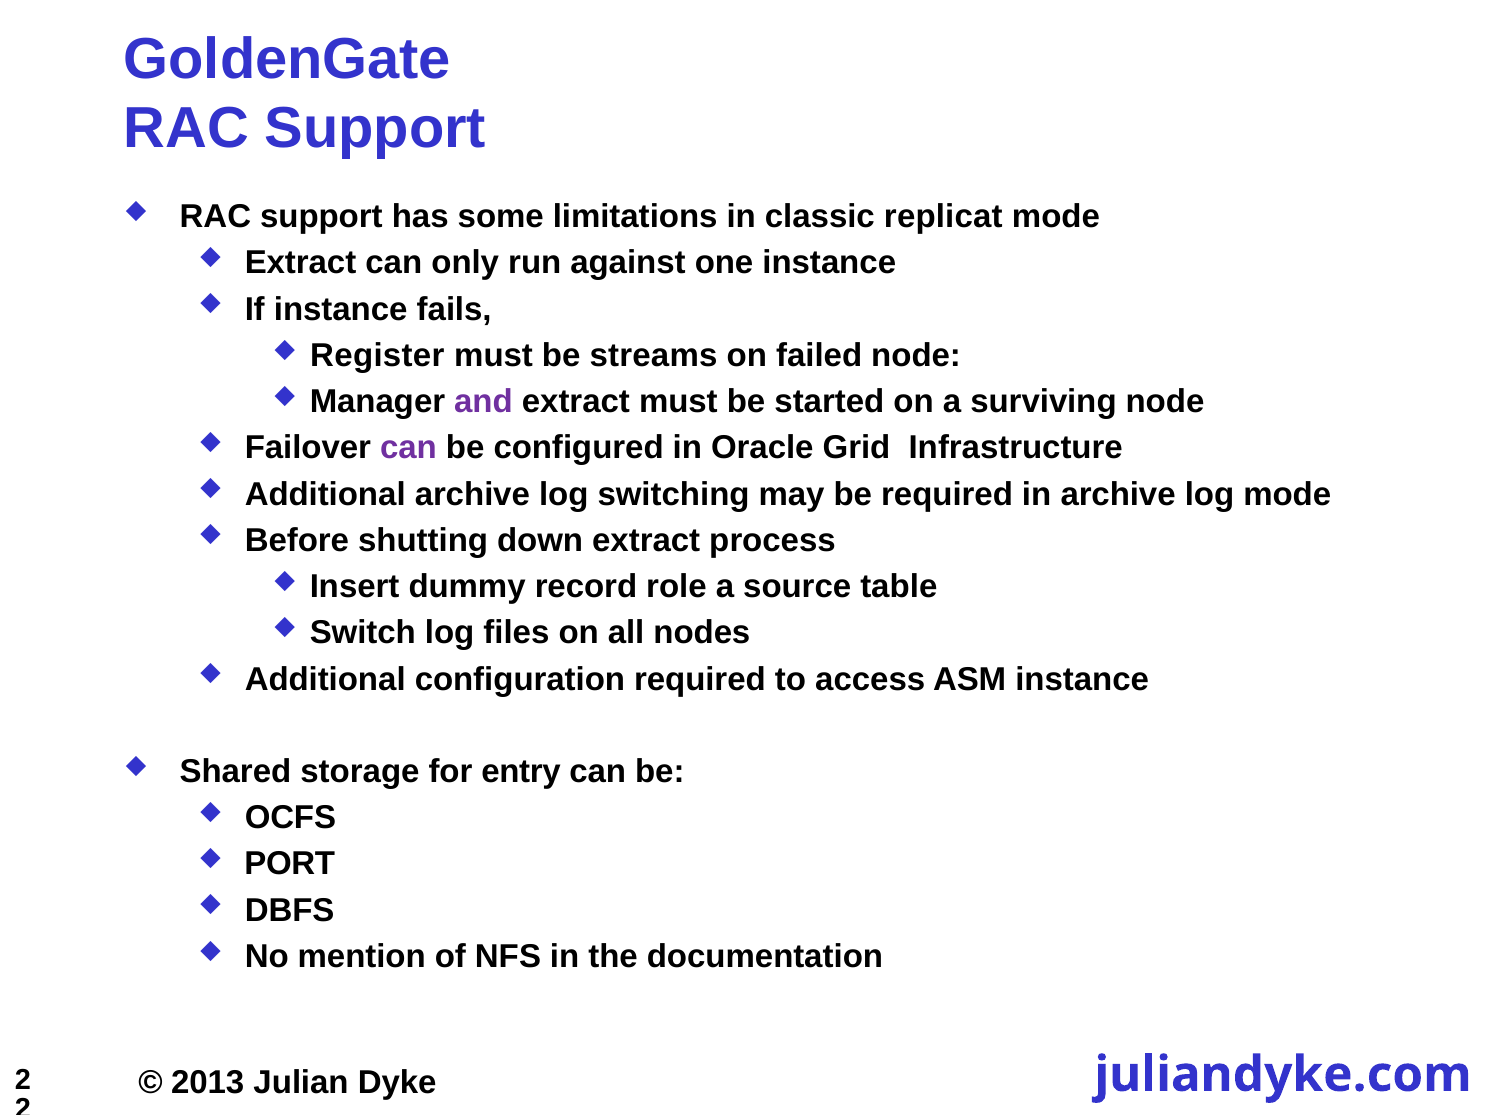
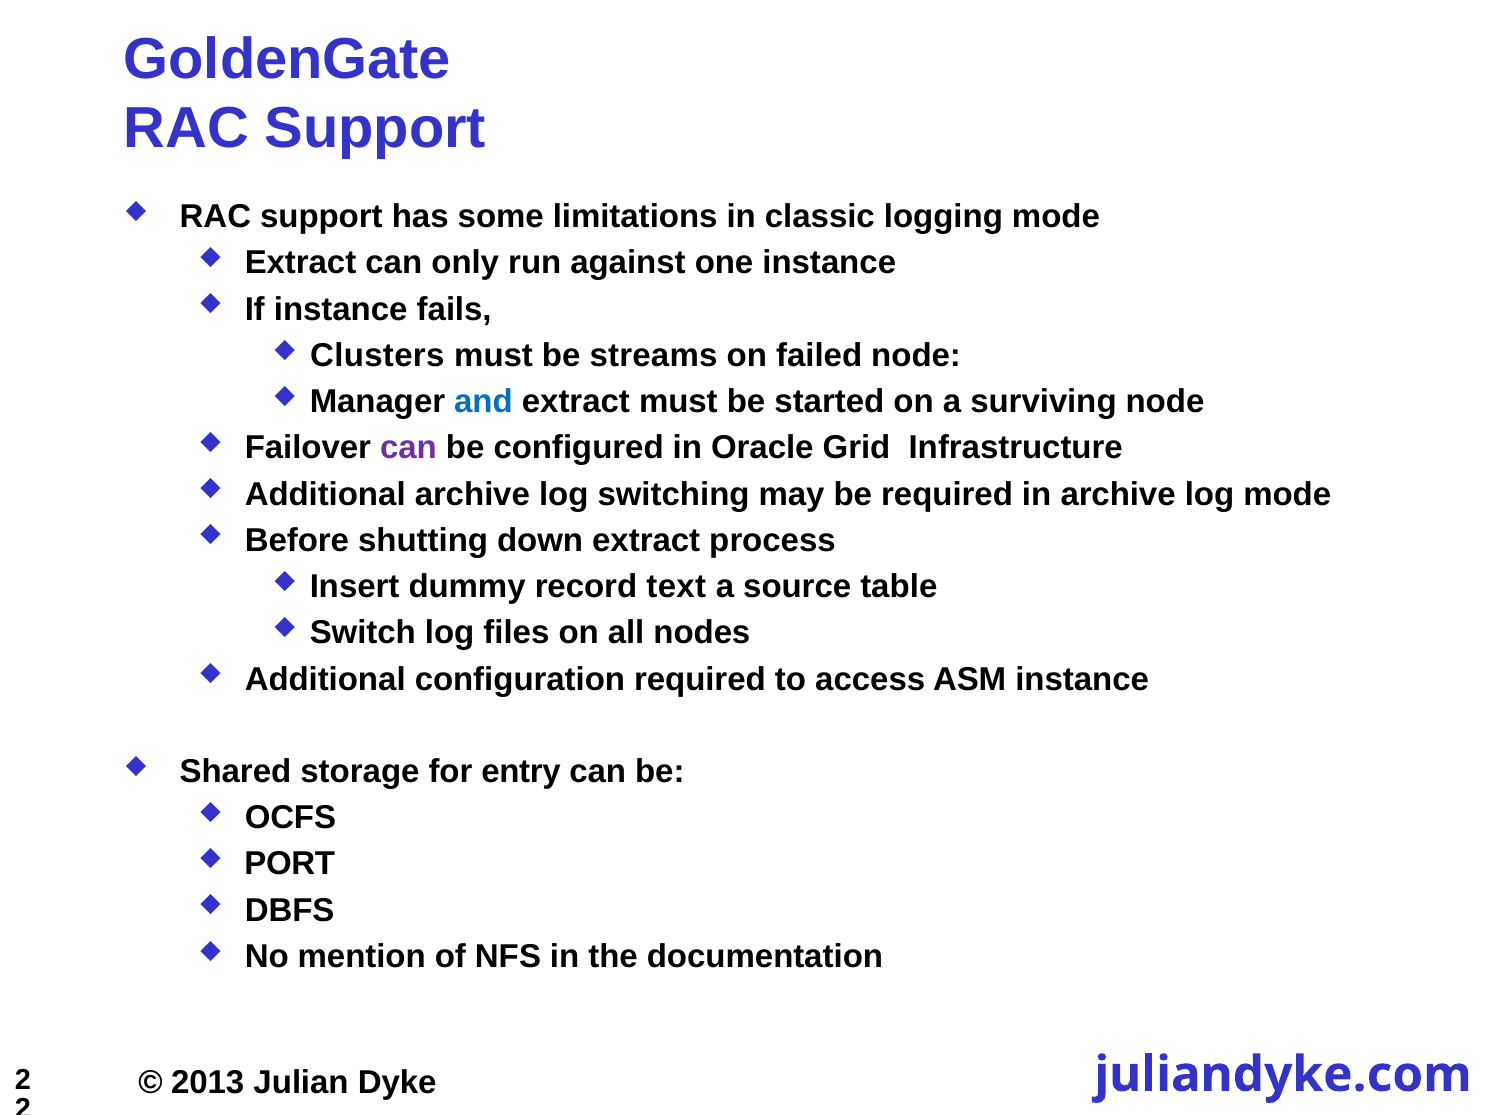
replicat: replicat -> logging
Register: Register -> Clusters
and colour: purple -> blue
role: role -> text
